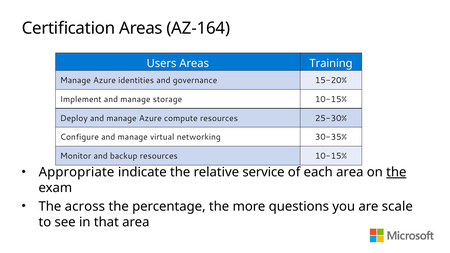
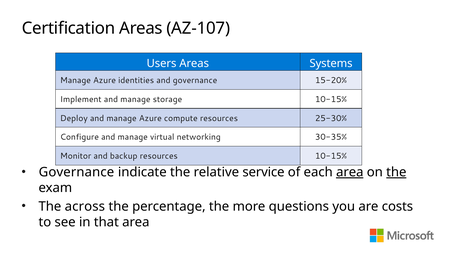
AZ-164: AZ-164 -> AZ-107
Training: Training -> Systems
Appropriate at (76, 172): Appropriate -> Governance
area at (350, 172) underline: none -> present
scale: scale -> costs
